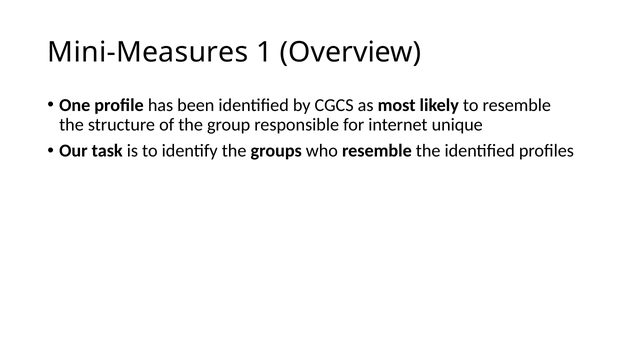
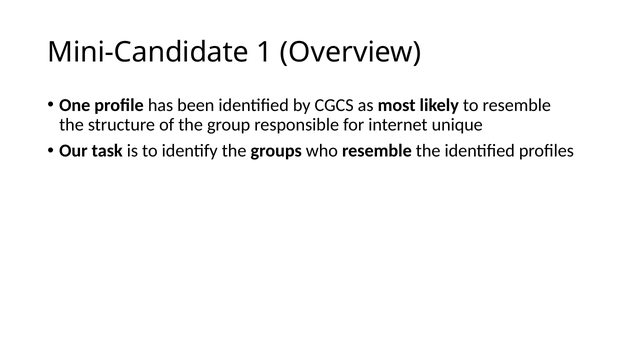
Mini-Measures: Mini-Measures -> Mini-Candidate
